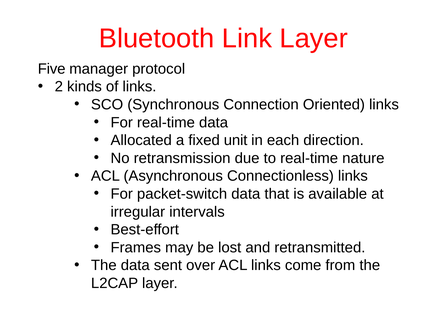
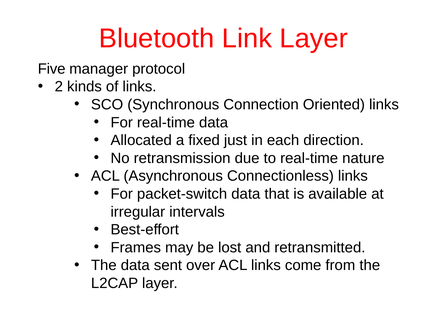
unit: unit -> just
